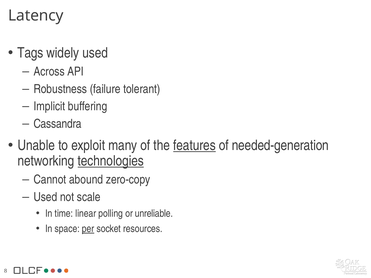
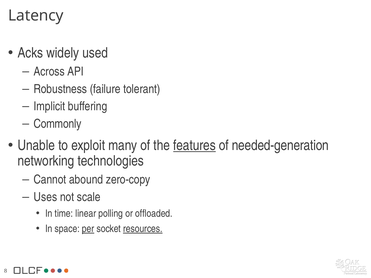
Tags: Tags -> Acks
Cassandra: Cassandra -> Commonly
technologies underline: present -> none
Used at (45, 197): Used -> Uses
unreliable: unreliable -> offloaded
resources underline: none -> present
